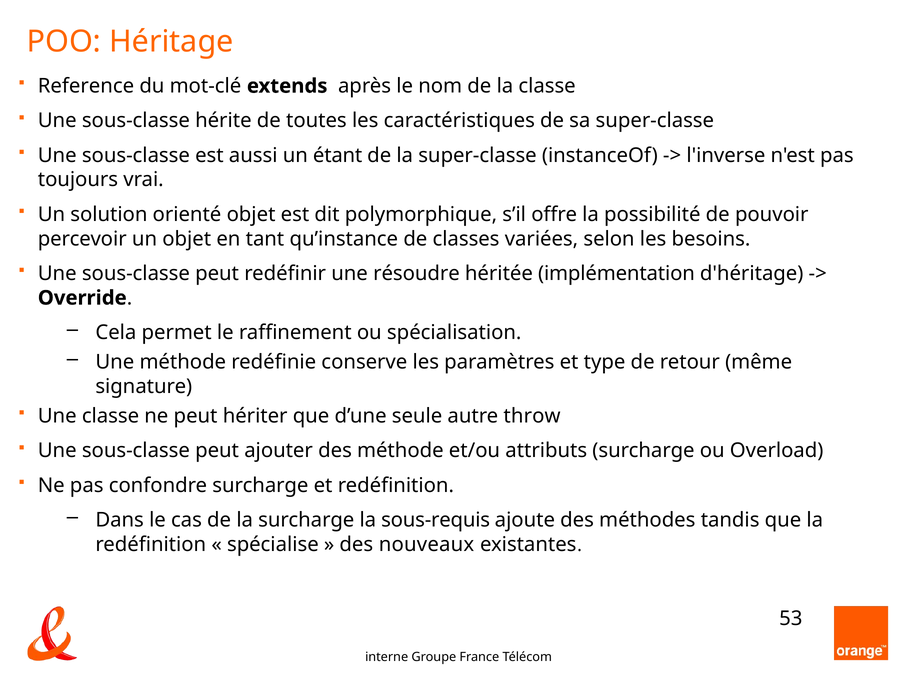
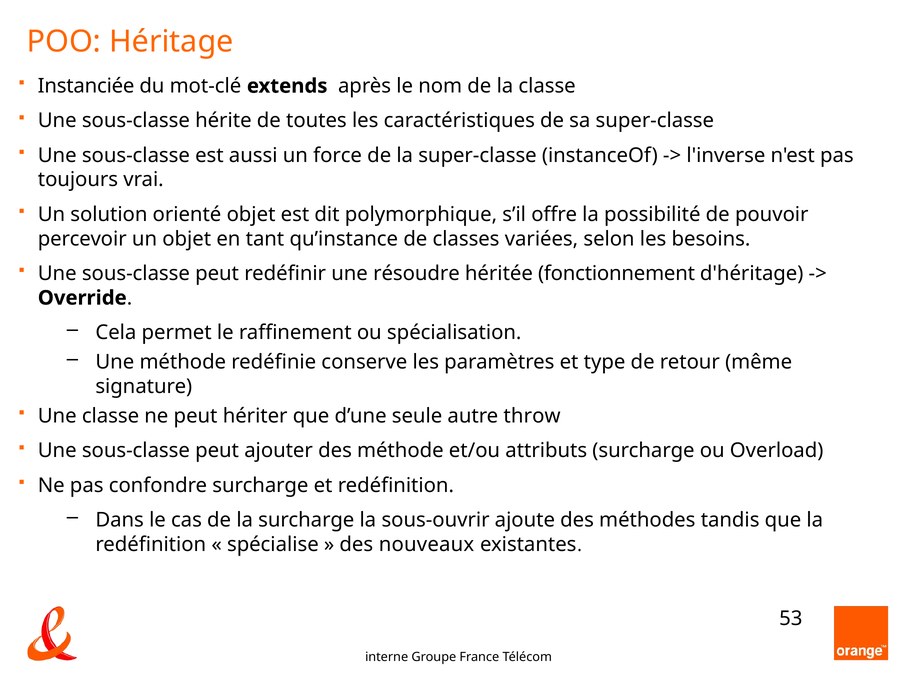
Reference: Reference -> Instanciée
étant: étant -> force
implémentation: implémentation -> fonctionnement
sous-requis: sous-requis -> sous-ouvrir
